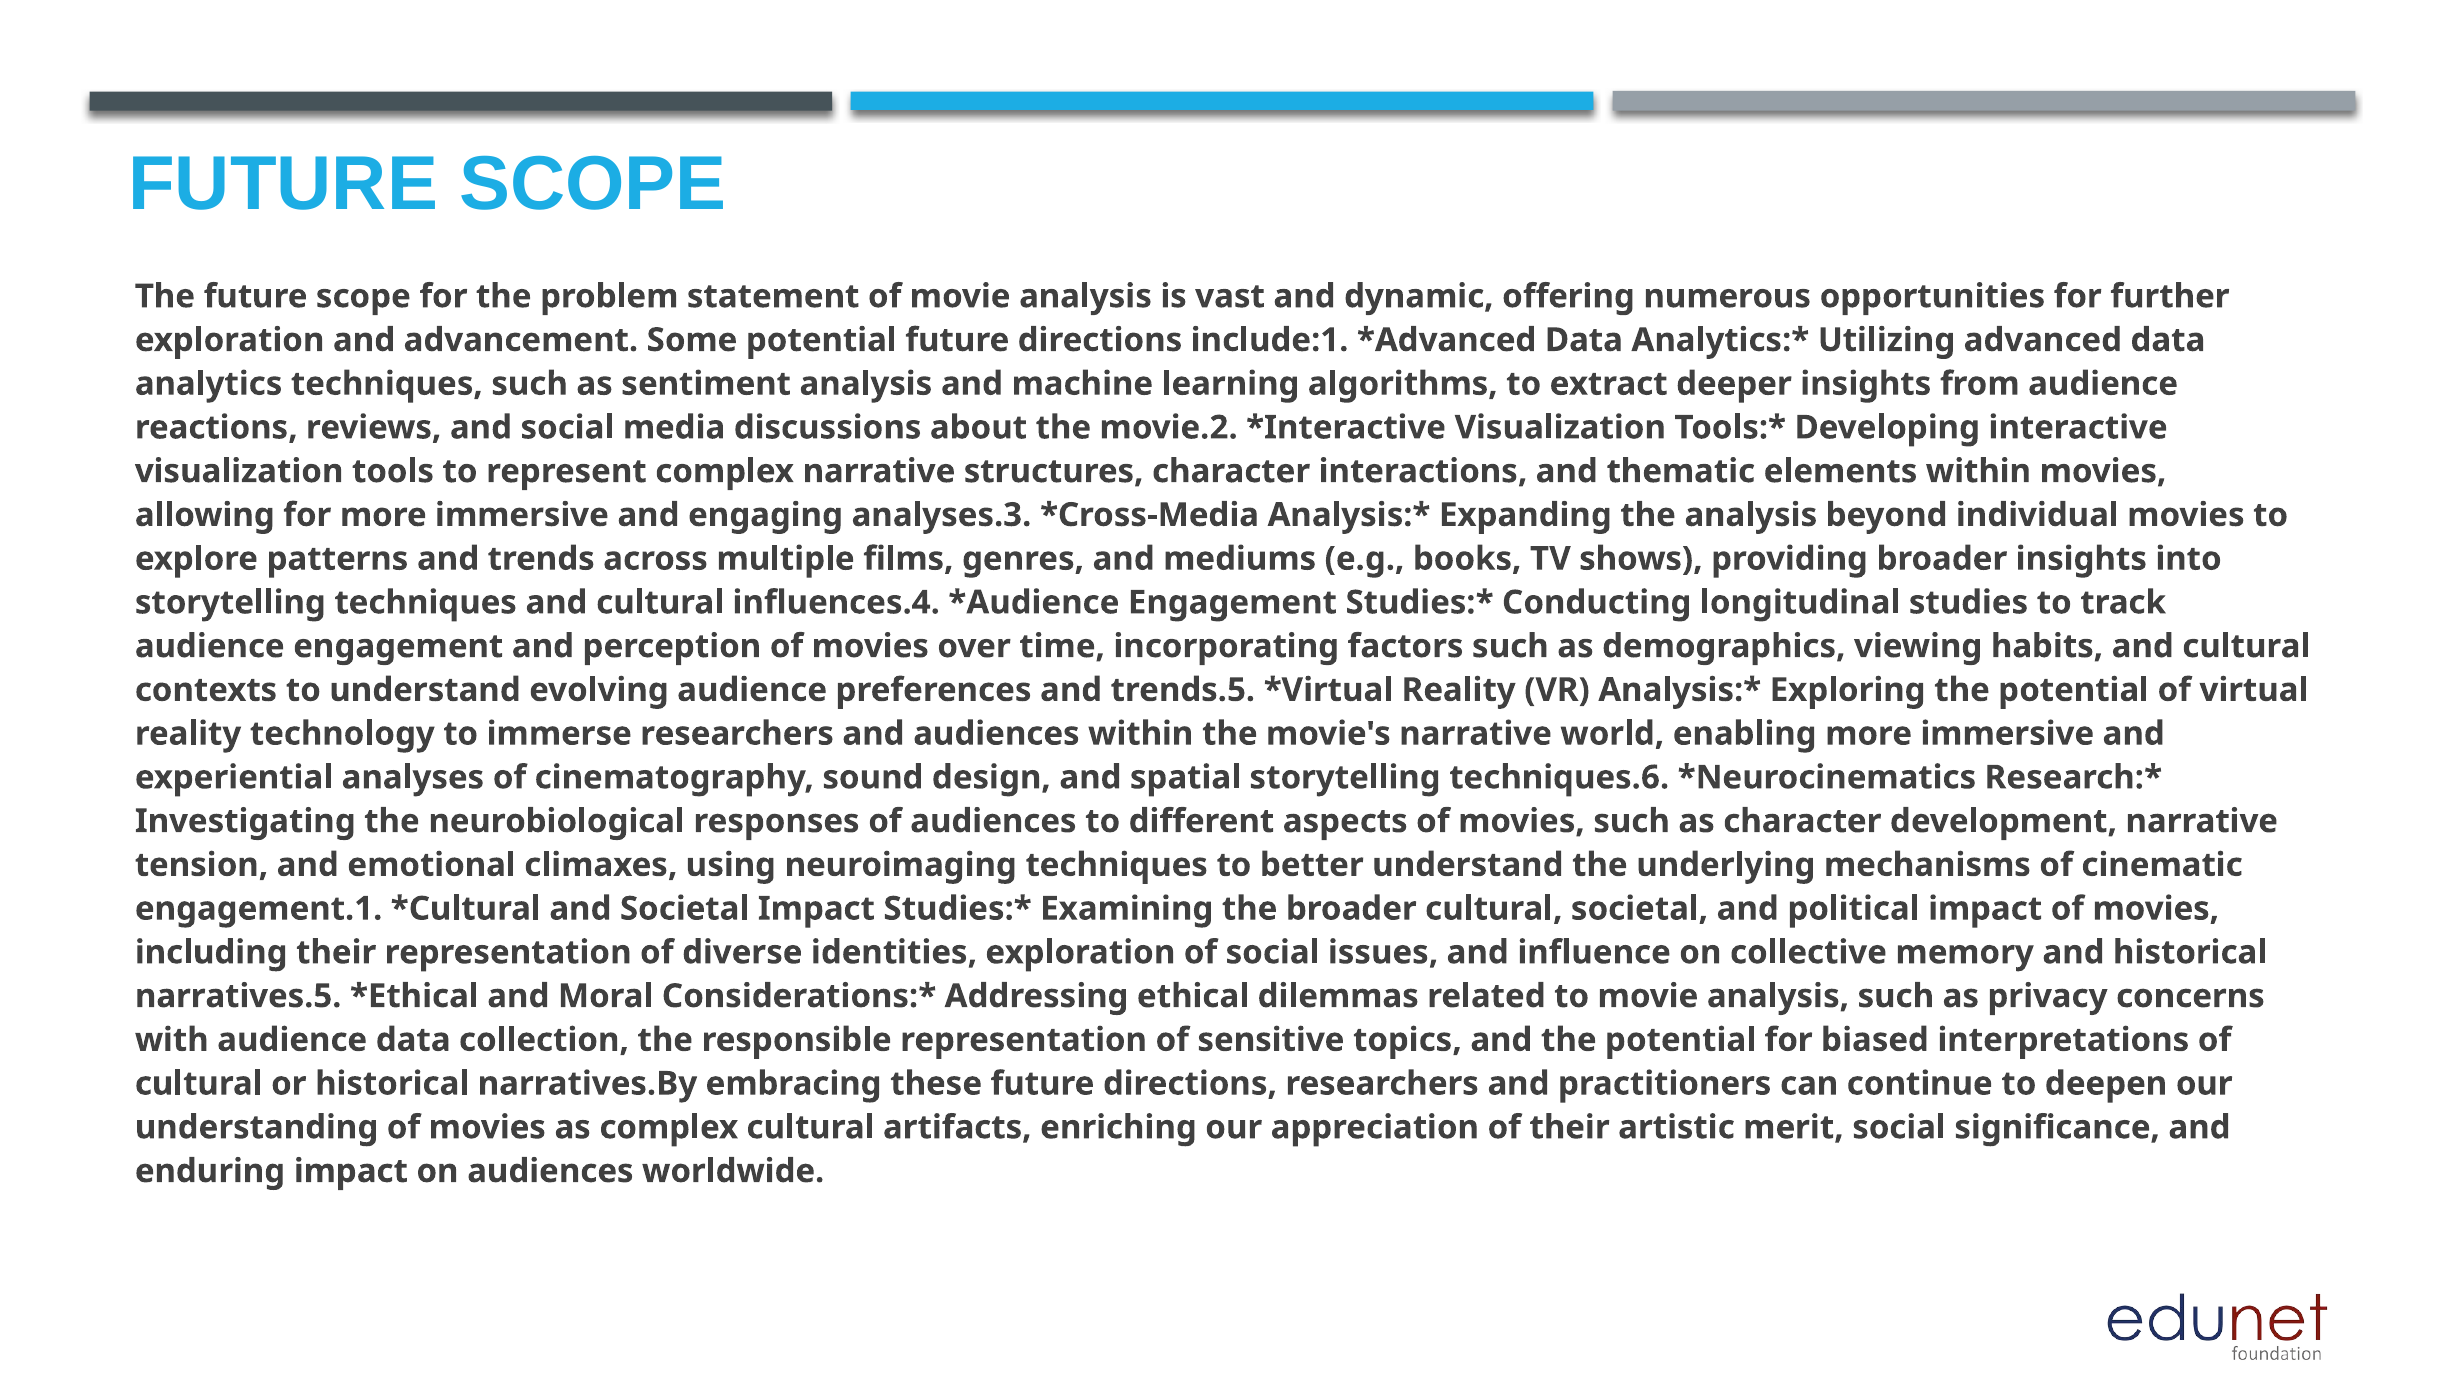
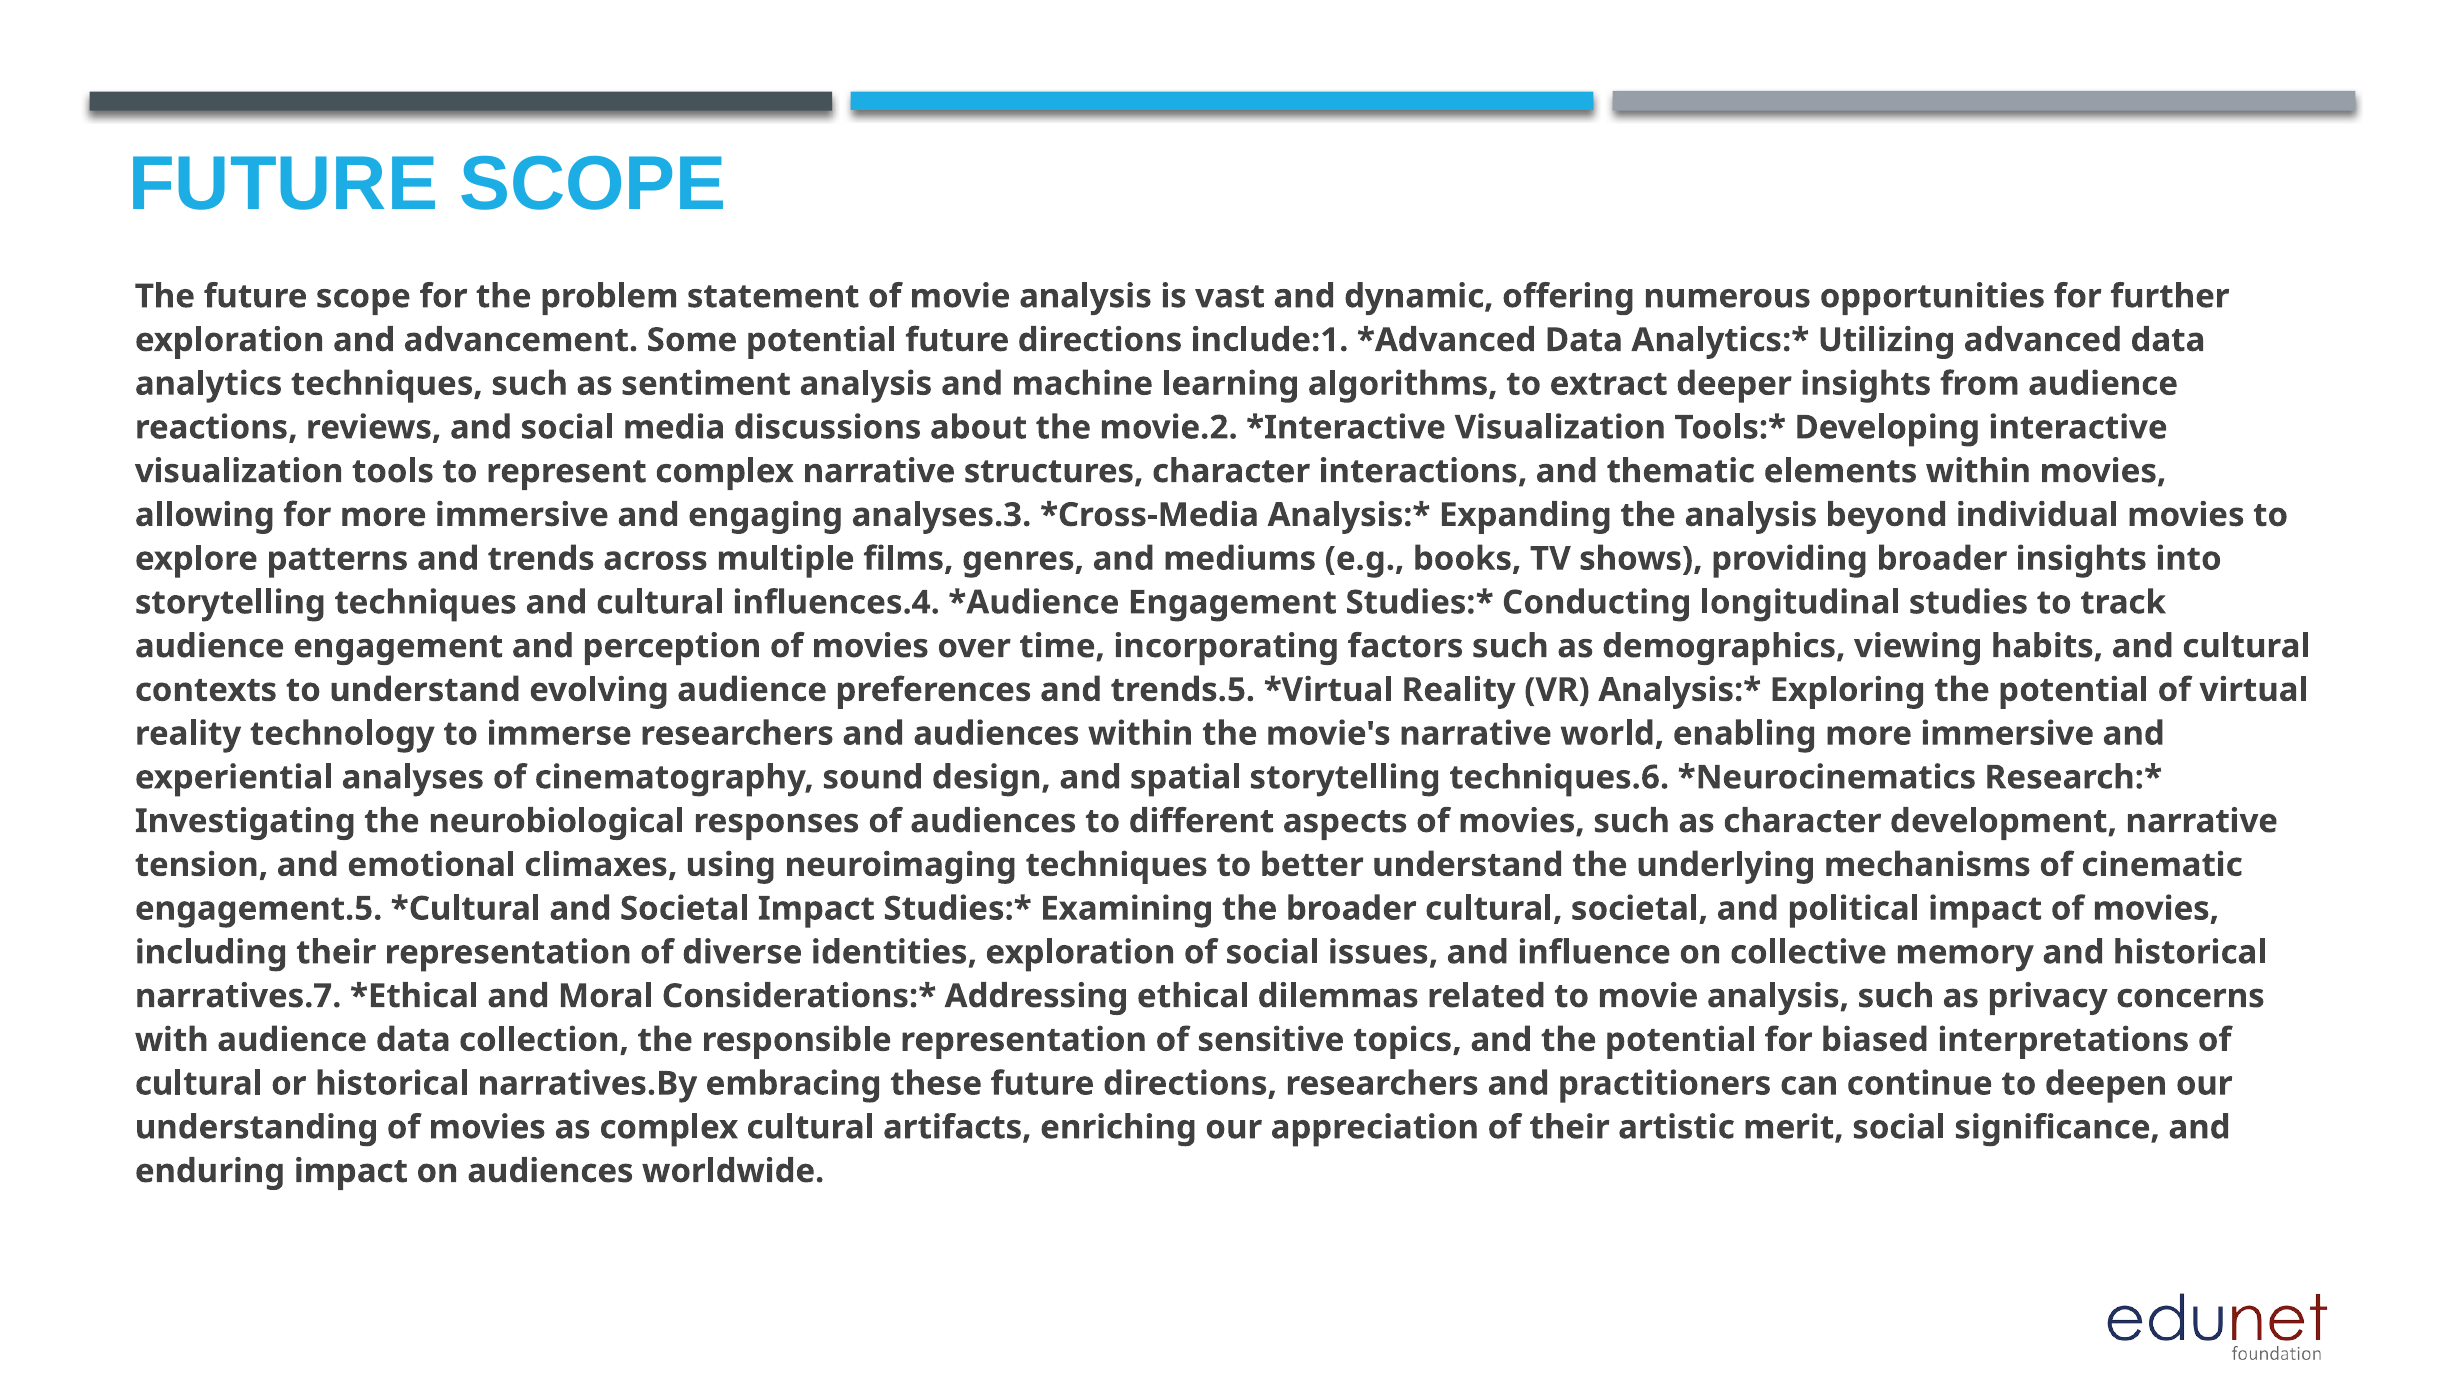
engagement.1: engagement.1 -> engagement.5
narratives.5: narratives.5 -> narratives.7
